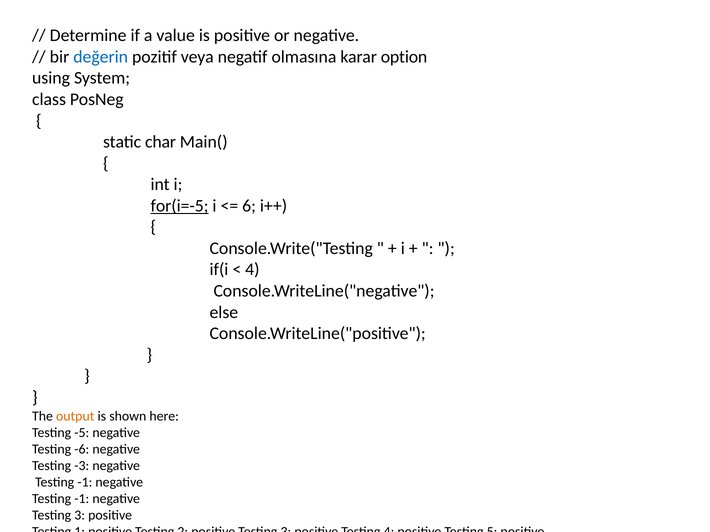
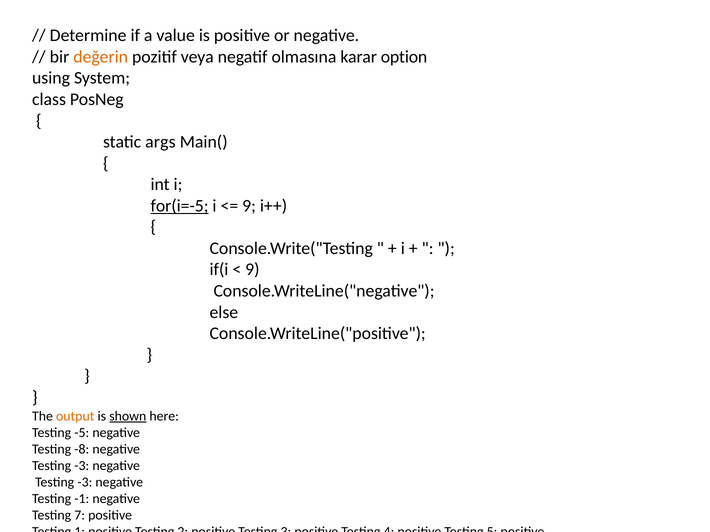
değerin colour: blue -> orange
char: char -> args
6 at (249, 206): 6 -> 9
4 at (252, 270): 4 -> 9
shown underline: none -> present
-6: -6 -> -8
-1 at (85, 483): -1 -> -3
3 at (80, 516): 3 -> 7
